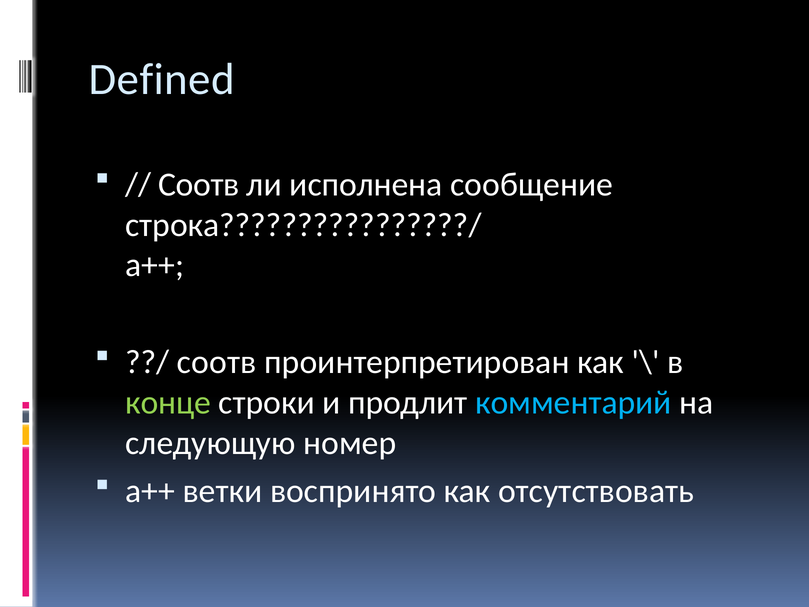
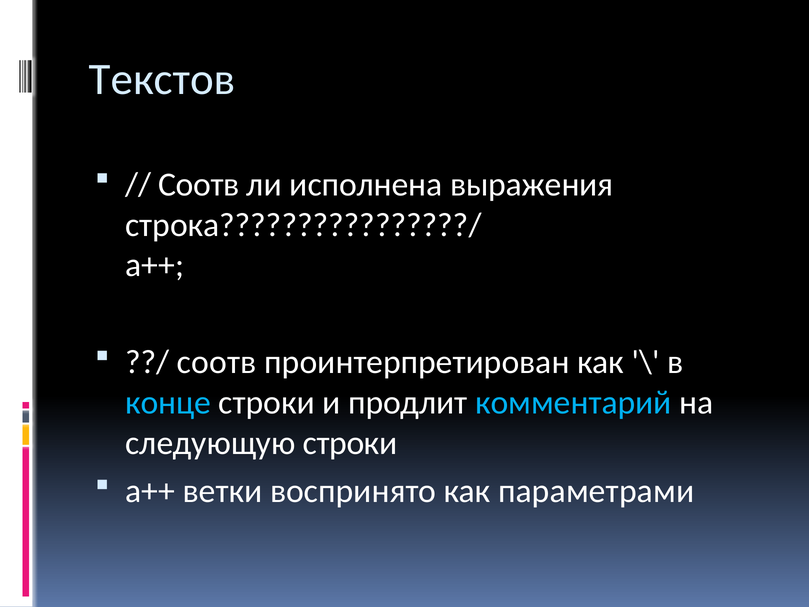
Defined: Defined -> Текстов
сообщение: сообщение -> выражения
конце colour: light green -> light blue
следующую номер: номер -> строки
отсутствовать: отсутствовать -> параметрами
